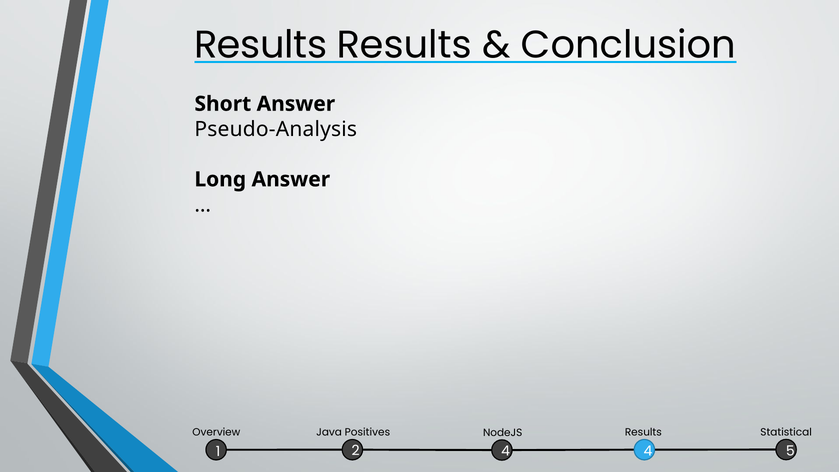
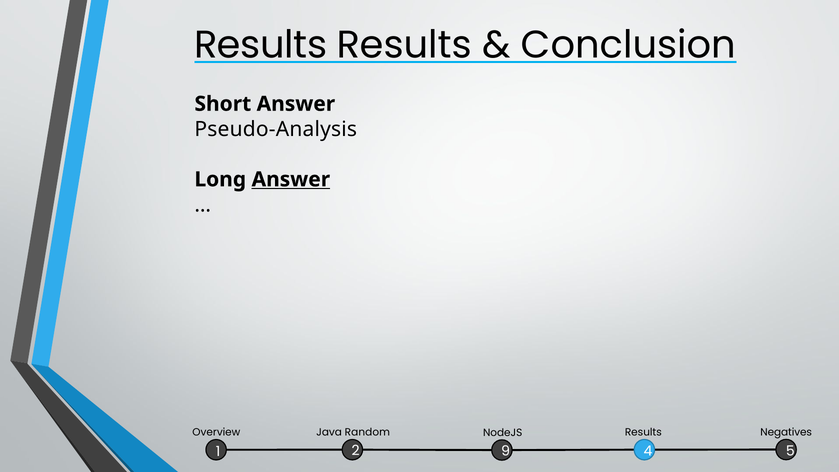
Answer at (291, 179) underline: none -> present
Positives: Positives -> Random
Statistical: Statistical -> Negatives
2 4: 4 -> 9
